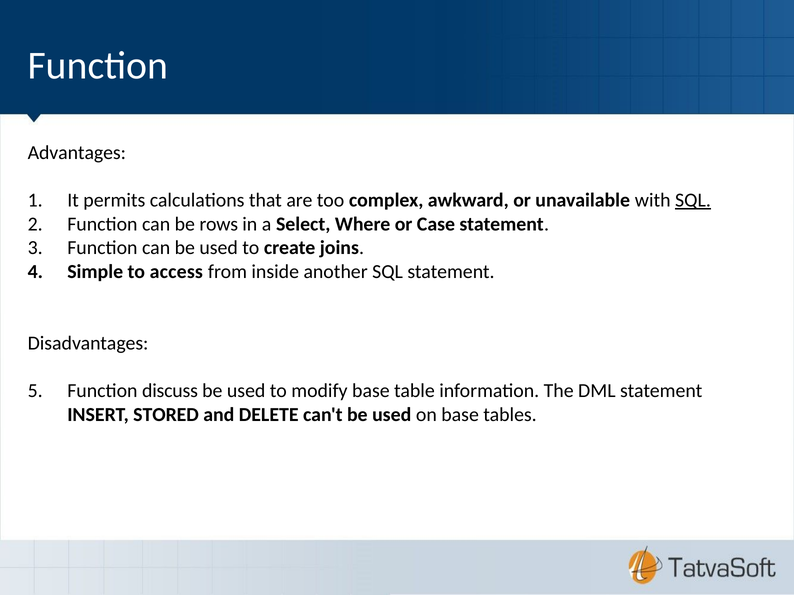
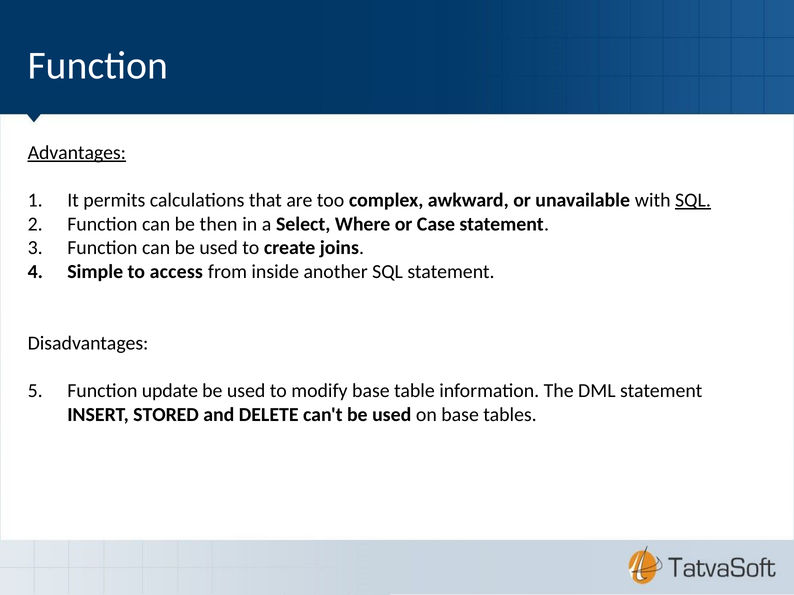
Advantages underline: none -> present
rows: rows -> then
discuss: discuss -> update
